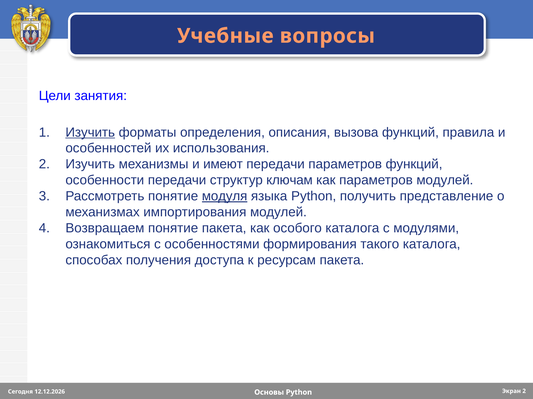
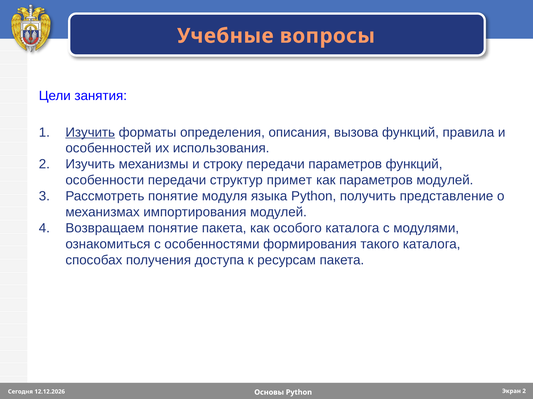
имеют: имеют -> строку
ключам: ключам -> примет
модуля underline: present -> none
